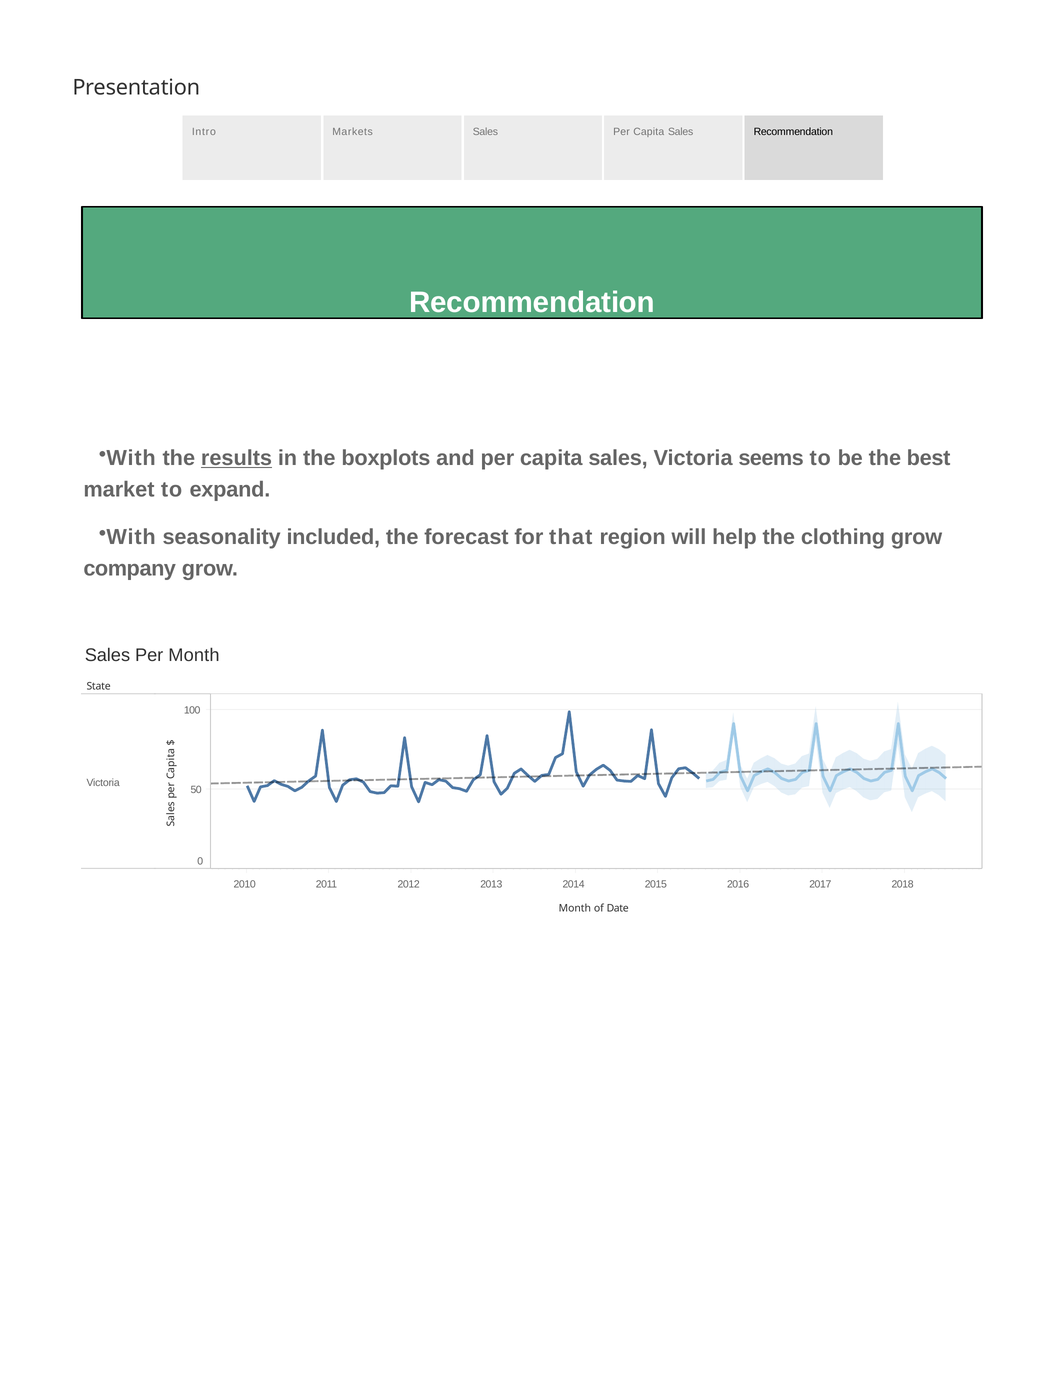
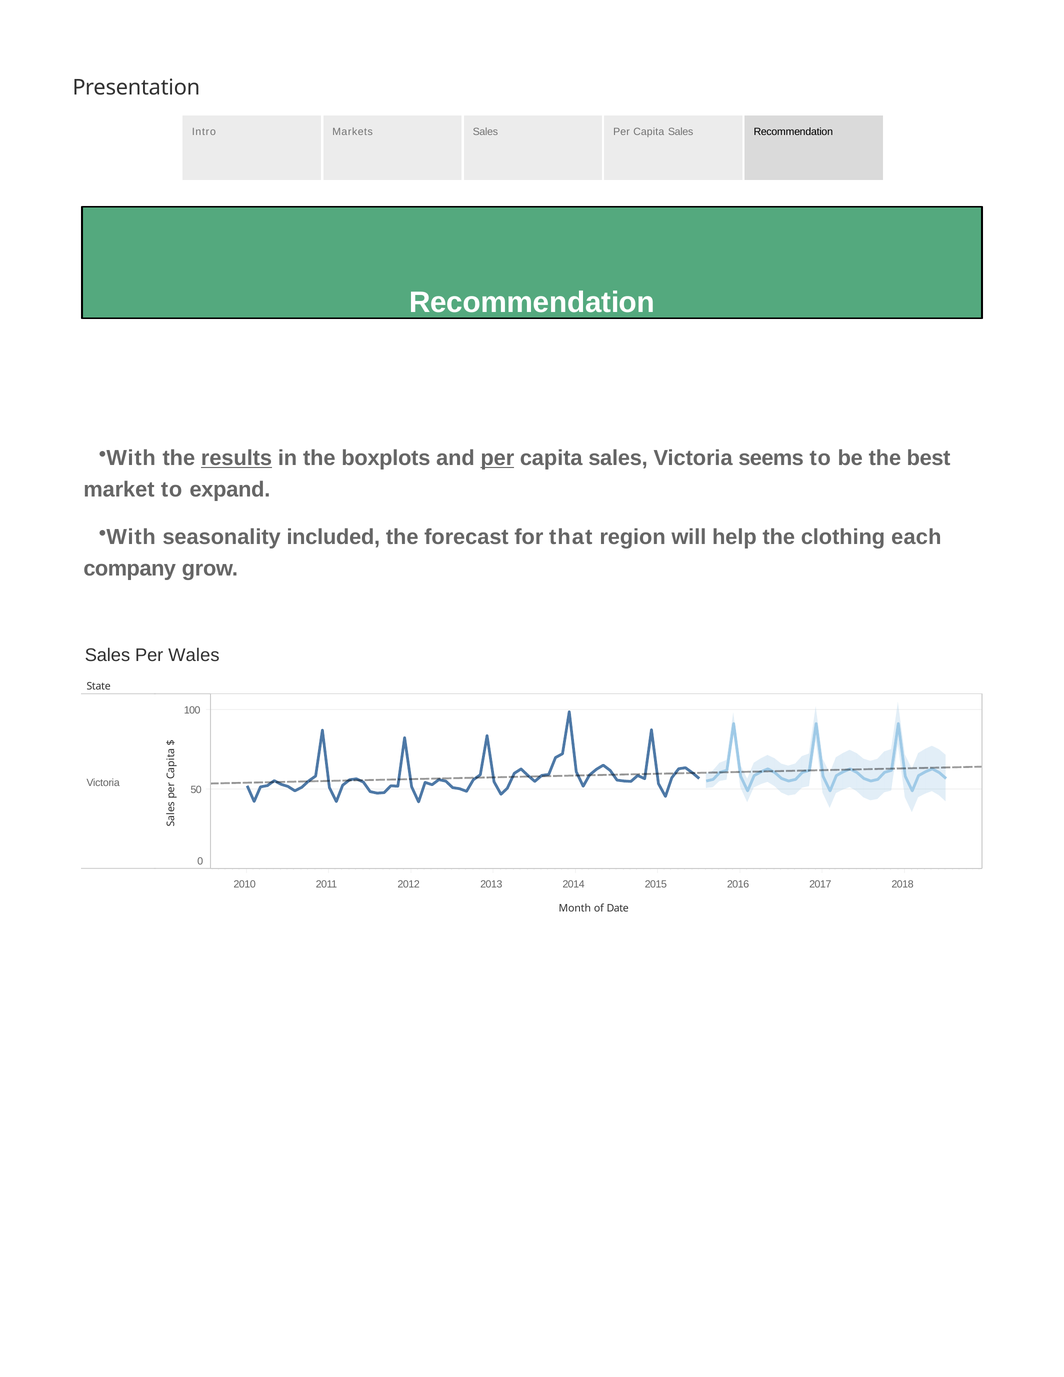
per at (497, 458) underline: none -> present
clothing grow: grow -> each
Per Month: Month -> Wales
